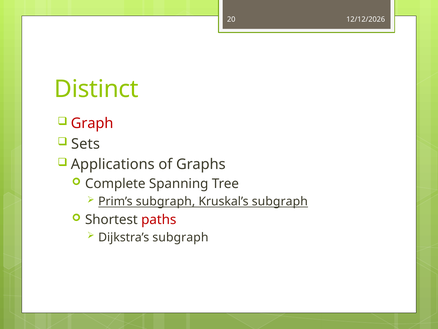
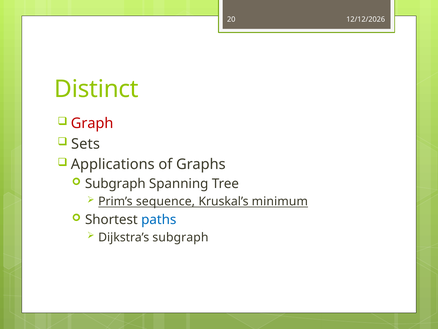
Complete at (115, 184): Complete -> Subgraph
Prim’s subgraph: subgraph -> sequence
Kruskal’s subgraph: subgraph -> minimum
paths colour: red -> blue
